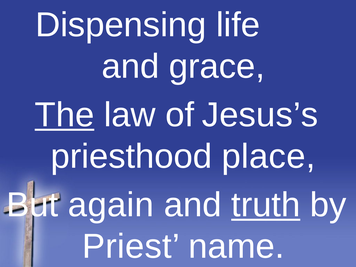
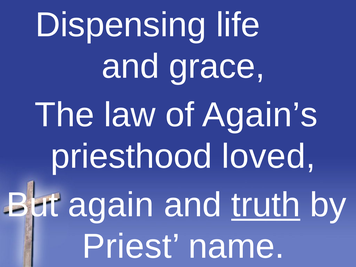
The underline: present -> none
Jesus’s: Jesus’s -> Again’s
place: place -> loved
